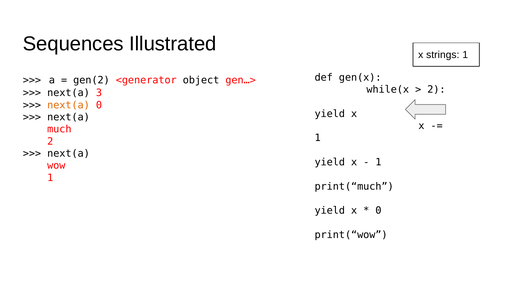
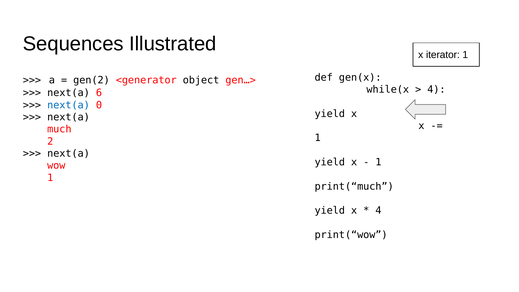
strings: strings -> iterator
2 at (436, 89): 2 -> 4
3: 3 -> 6
next(a at (68, 105) colour: orange -> blue
0 at (378, 211): 0 -> 4
